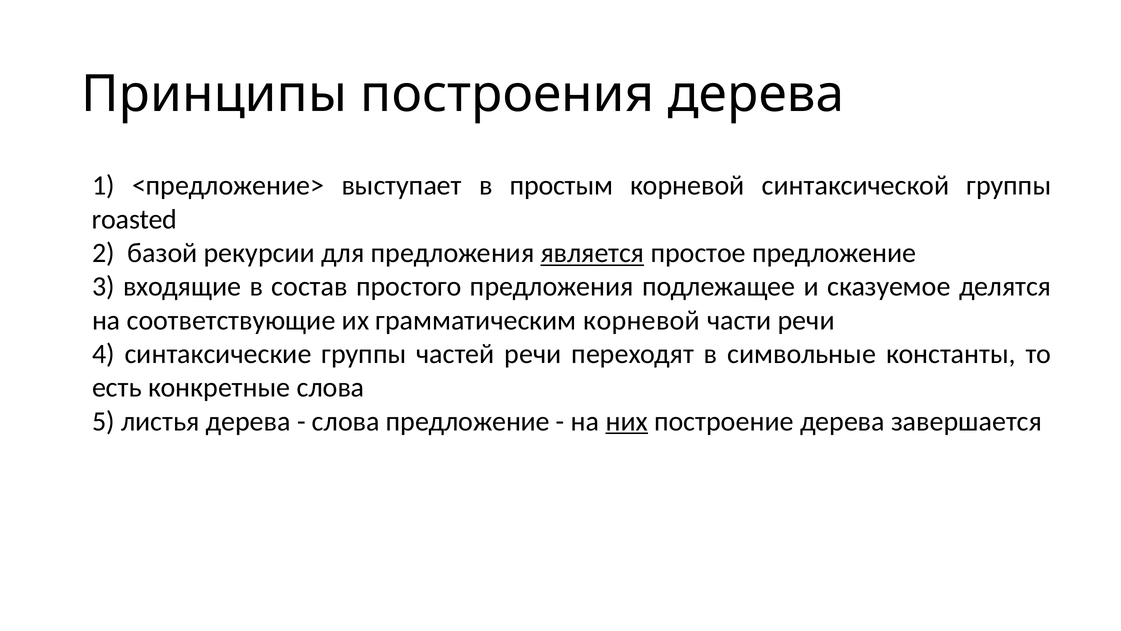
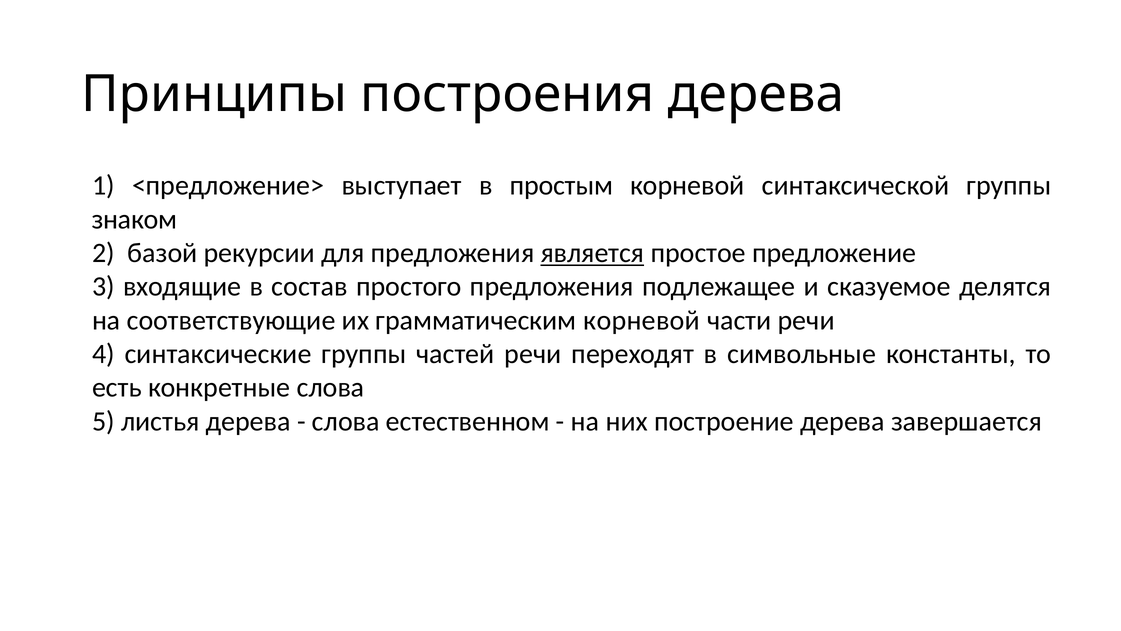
roasted: roasted -> знаком
слова предложение: предложение -> естественном
них underline: present -> none
